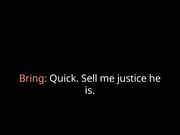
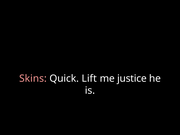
Bring: Bring -> Skins
Sell: Sell -> Lift
